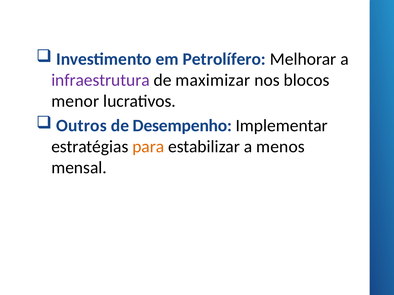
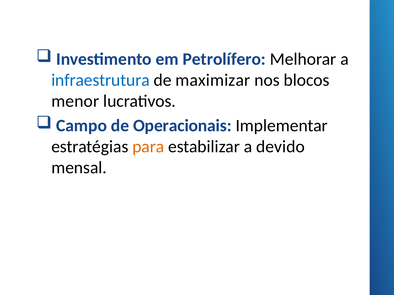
infraestrutura colour: purple -> blue
Outros: Outros -> Campo
Desempenho: Desempenho -> Operacionais
menos: menos -> devido
